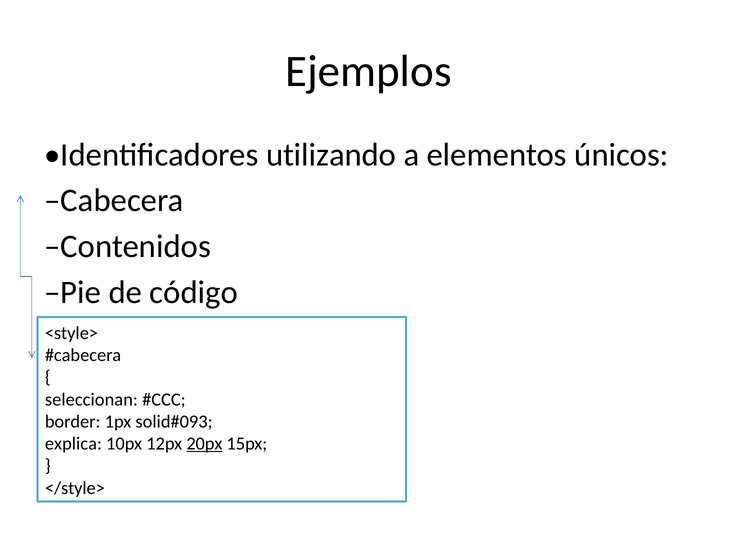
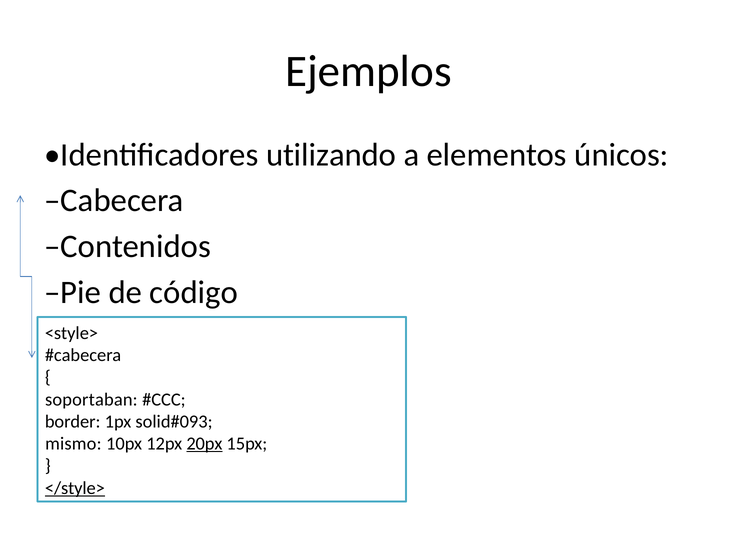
seleccionan: seleccionan -> soportaban
explica: explica -> mismo
</style> underline: none -> present
